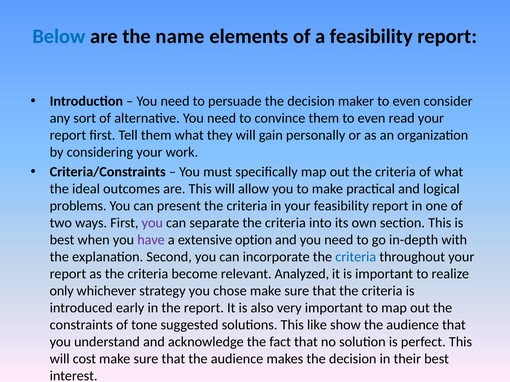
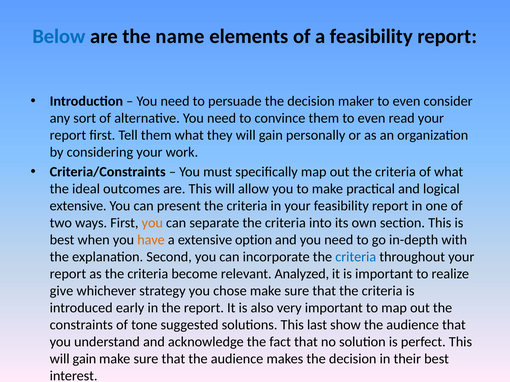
problems at (78, 206): problems -> extensive
you at (152, 223) colour: purple -> orange
have colour: purple -> orange
only: only -> give
like: like -> last
cost at (84, 359): cost -> gain
